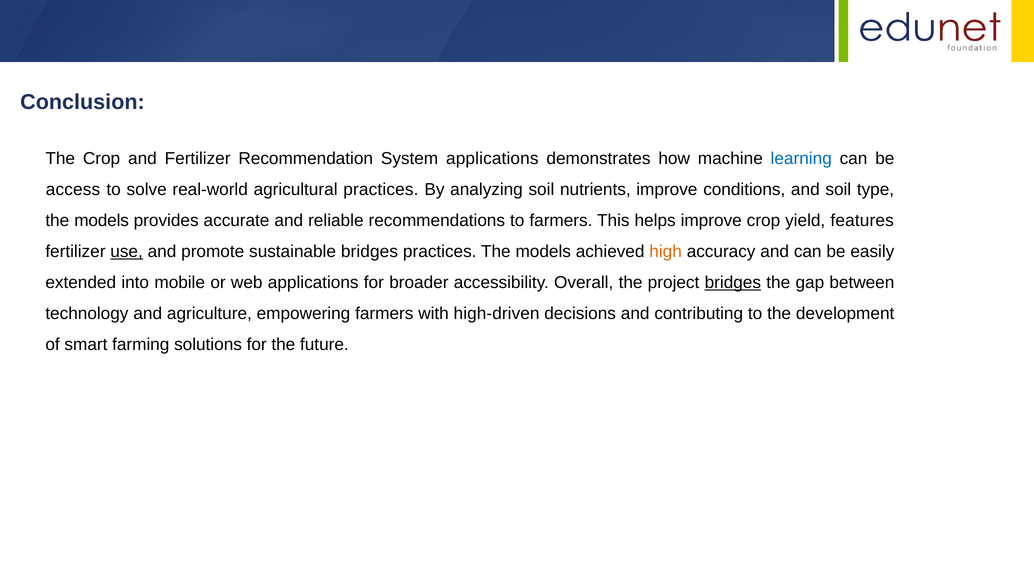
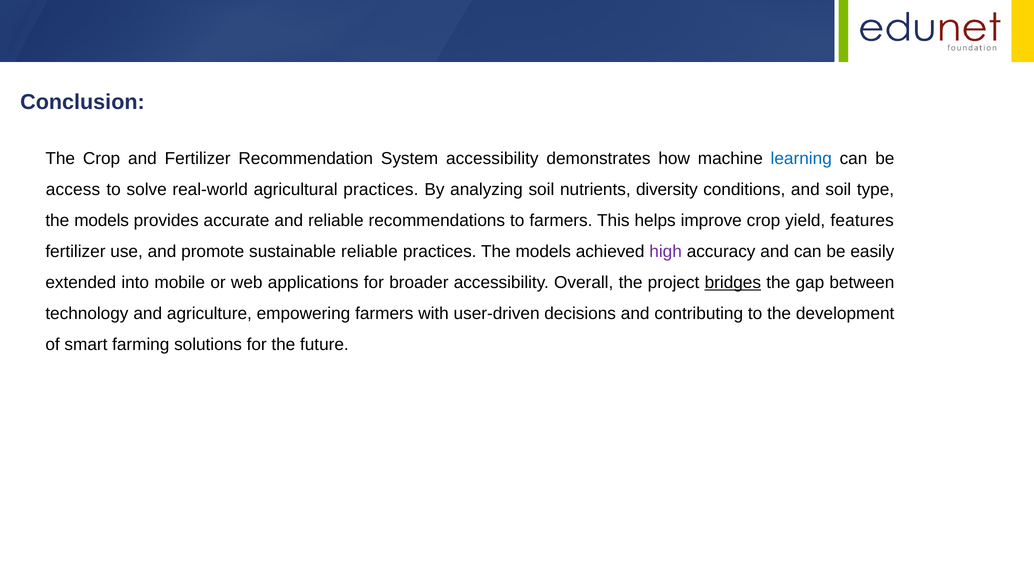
System applications: applications -> accessibility
nutrients improve: improve -> diversity
use underline: present -> none
sustainable bridges: bridges -> reliable
high colour: orange -> purple
high-driven: high-driven -> user-driven
